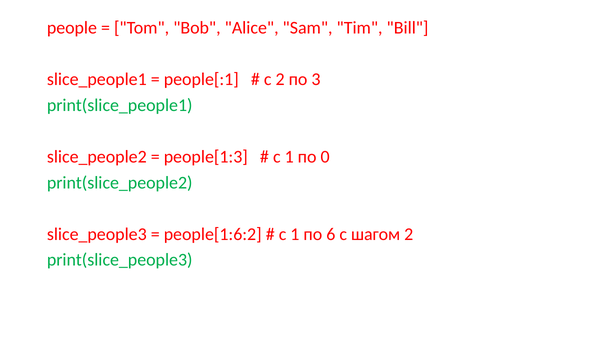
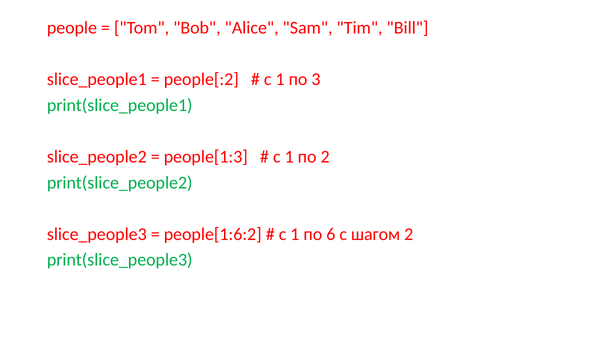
people[:1: people[:1 -> people[:2
2 at (280, 79): 2 -> 1
по 0: 0 -> 2
